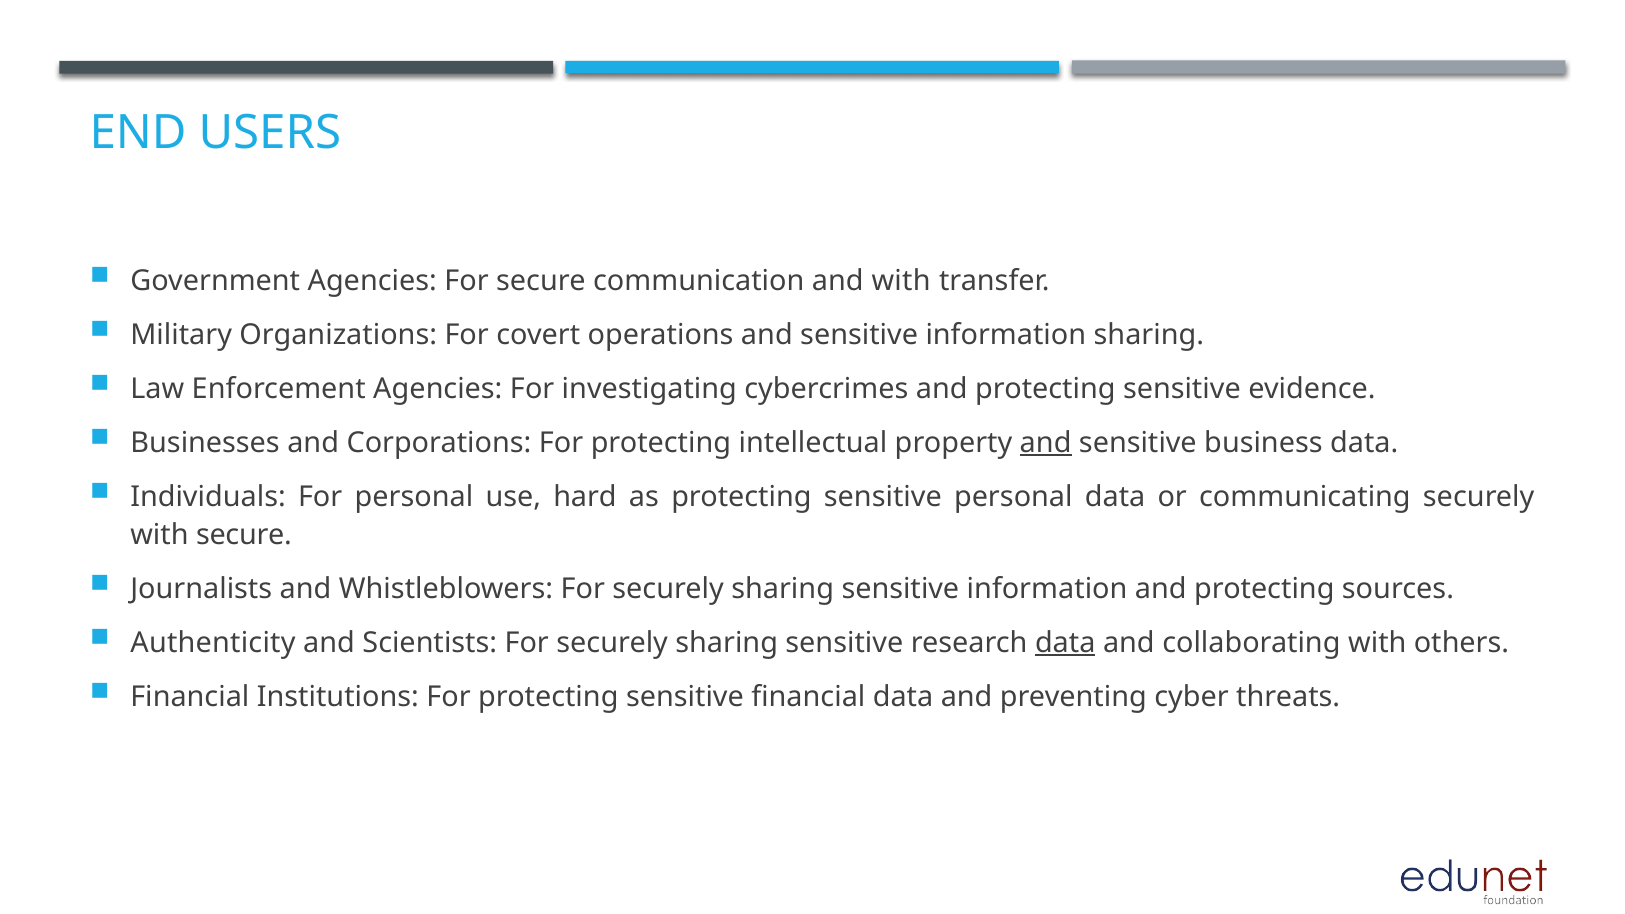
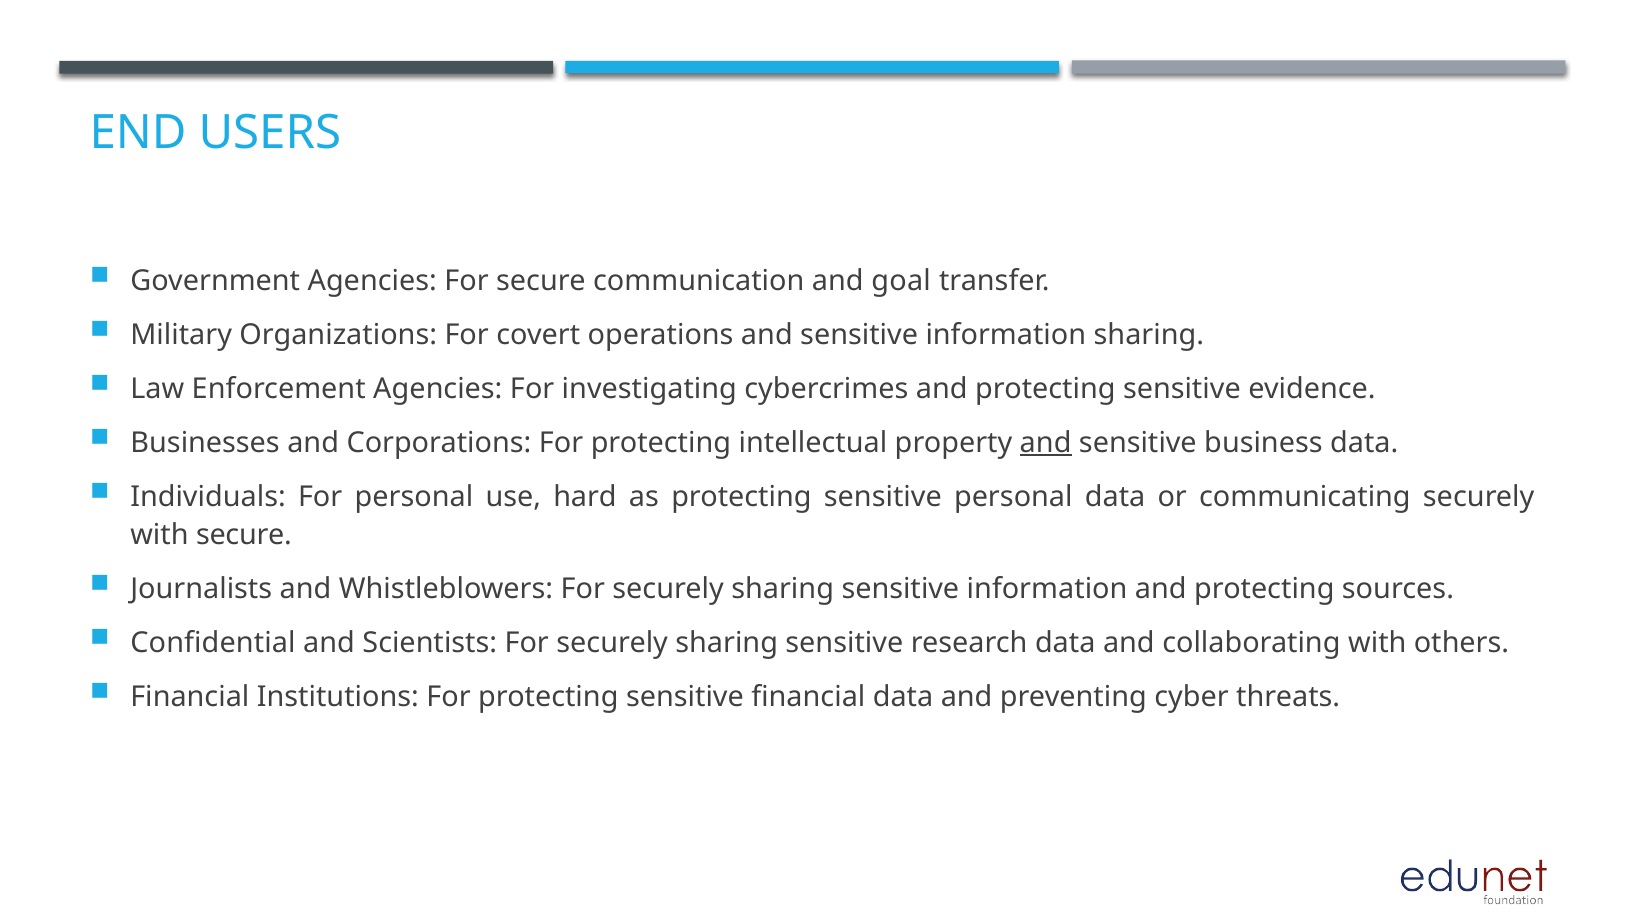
and with: with -> goal
Authenticity: Authenticity -> Confidential
data at (1065, 643) underline: present -> none
